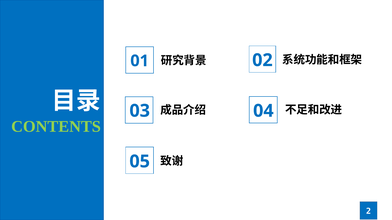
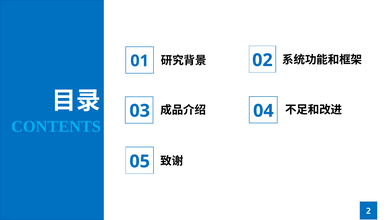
CONTENTS colour: light green -> light blue
